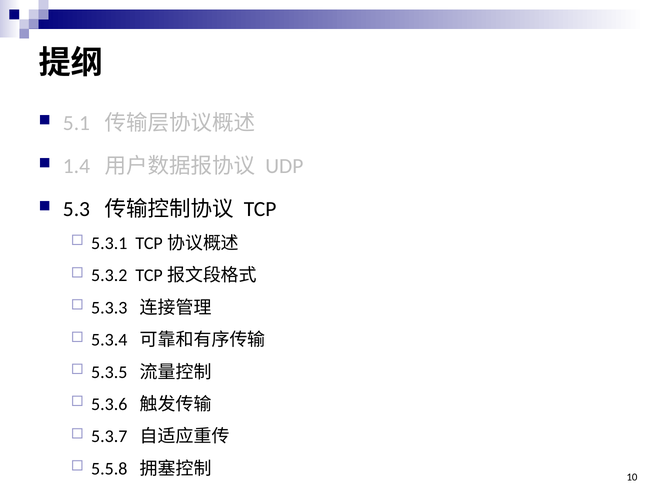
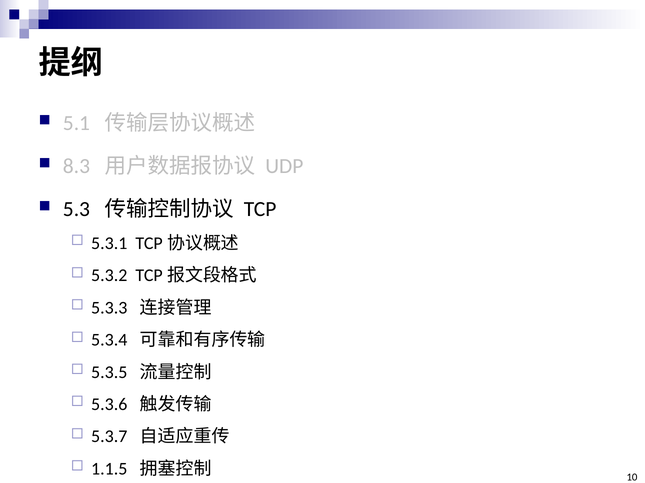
1.4: 1.4 -> 8.3
5.5.8: 5.5.8 -> 1.1.5
